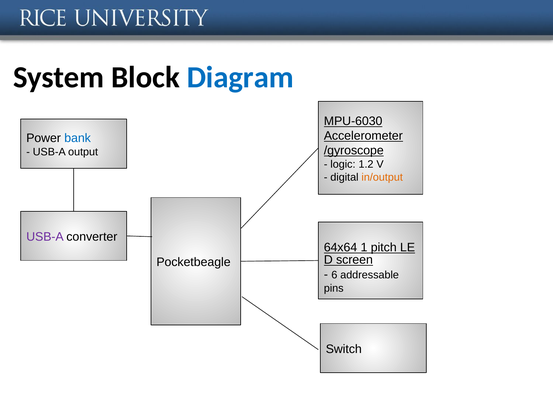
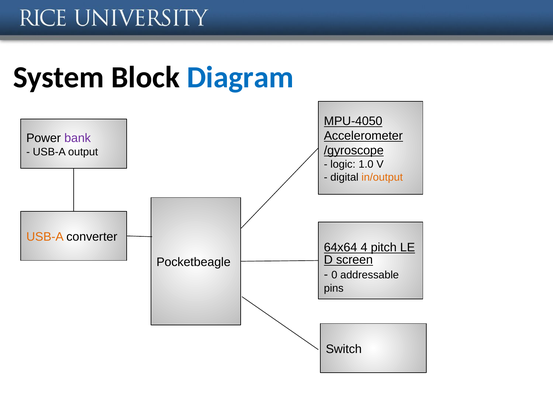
MPU-6030: MPU-6030 -> MPU-4050
bank colour: blue -> purple
1.2: 1.2 -> 1.0
USB-A at (45, 237) colour: purple -> orange
1: 1 -> 4
6: 6 -> 0
